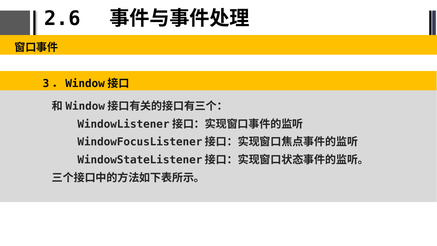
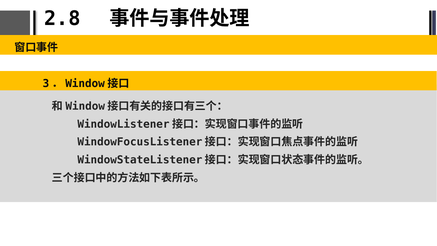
2.6: 2.6 -> 2.8
